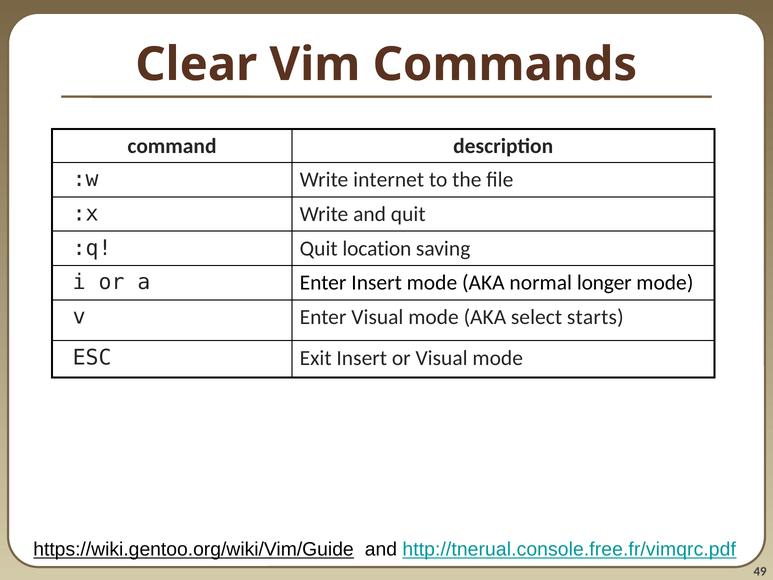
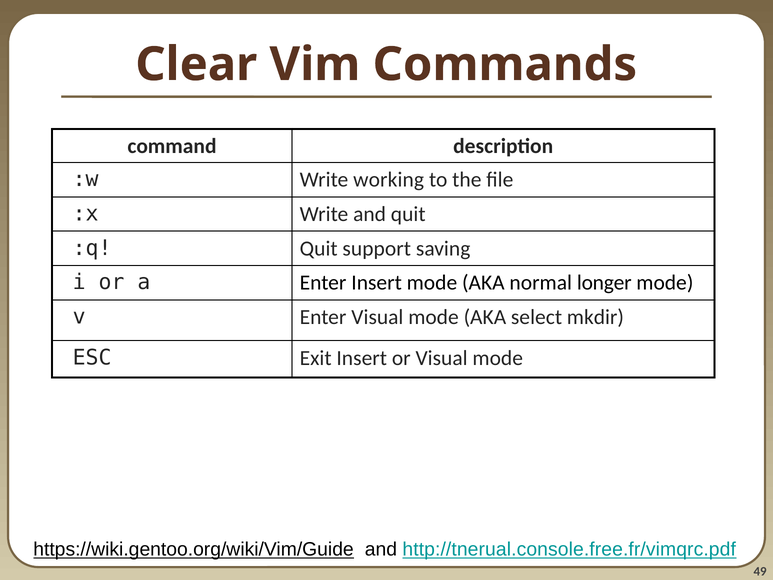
internet: internet -> working
location: location -> support
starts: starts -> mkdir
